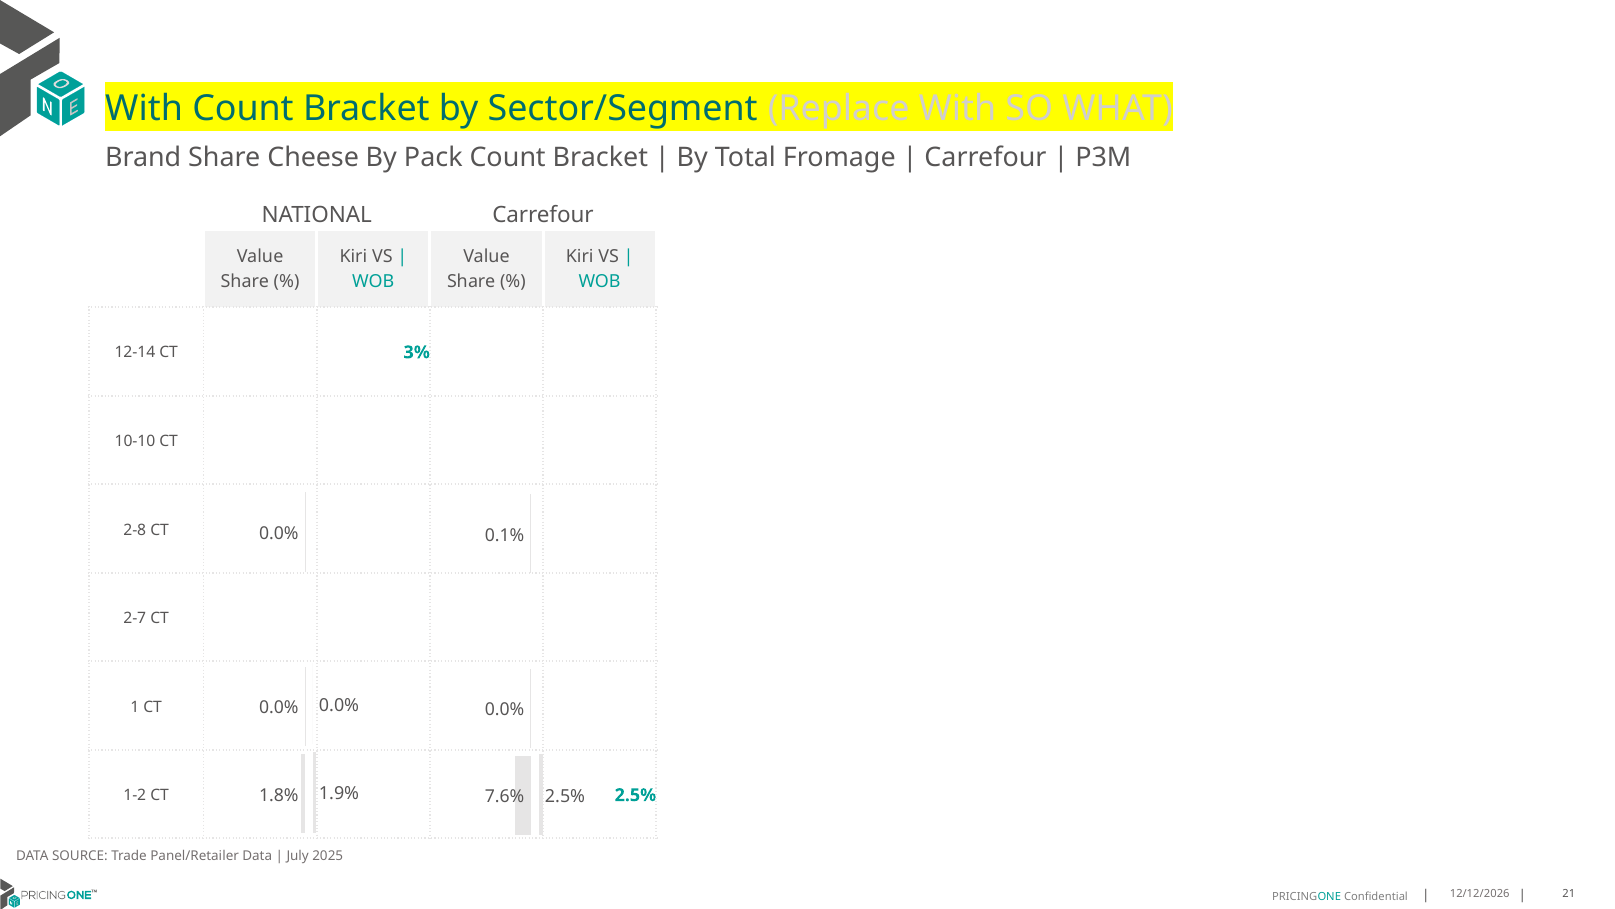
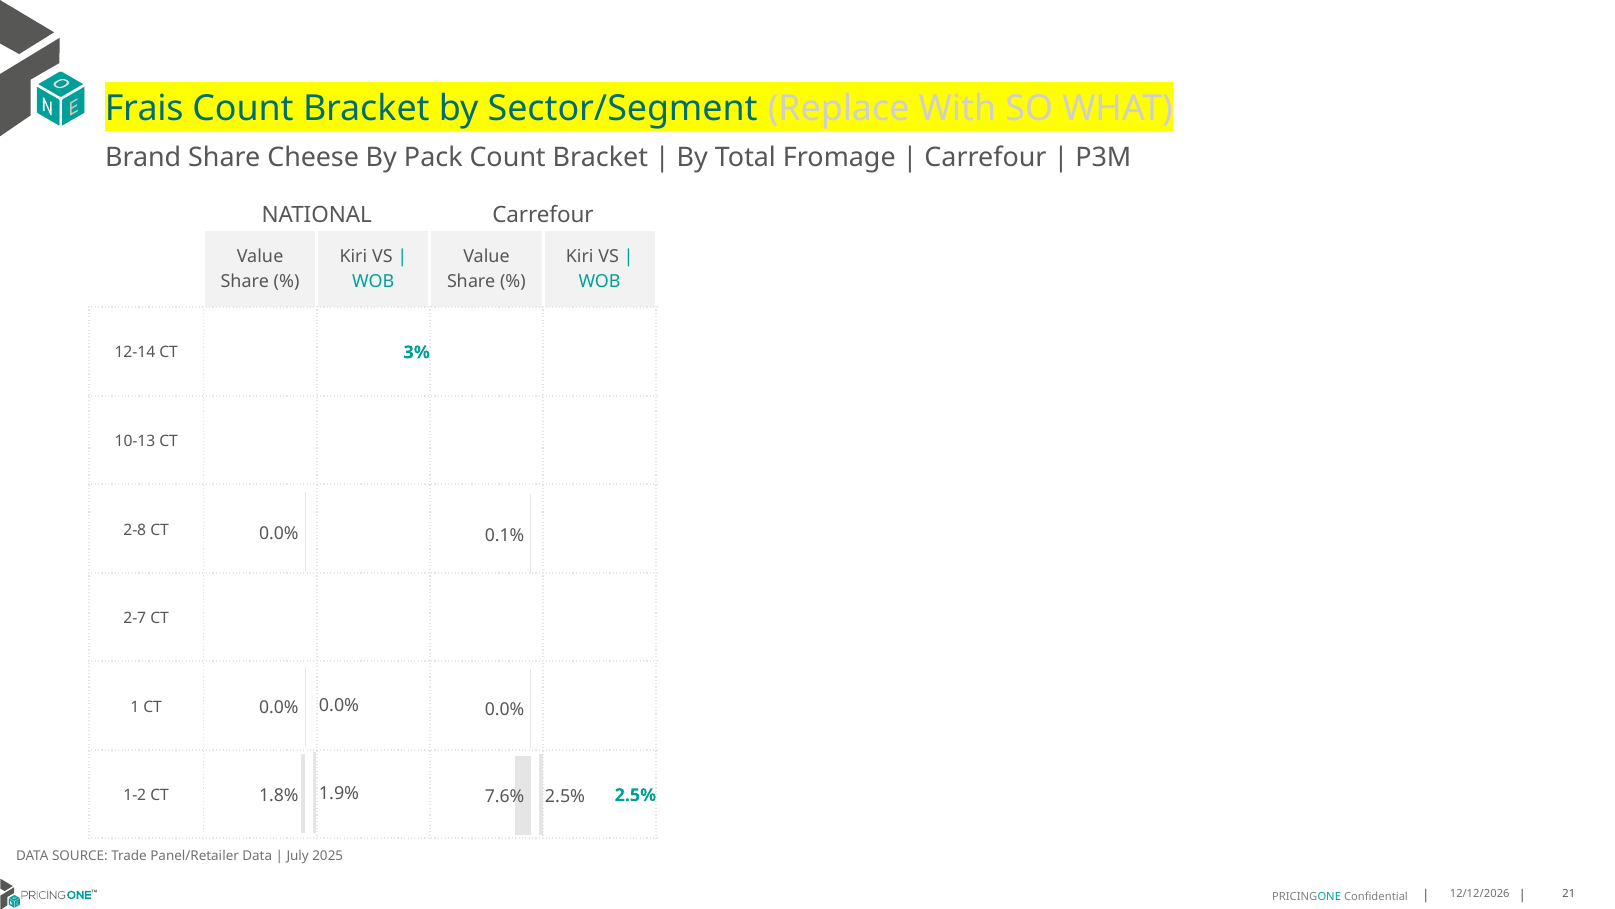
With at (144, 109): With -> Frais
10-10: 10-10 -> 10-13
